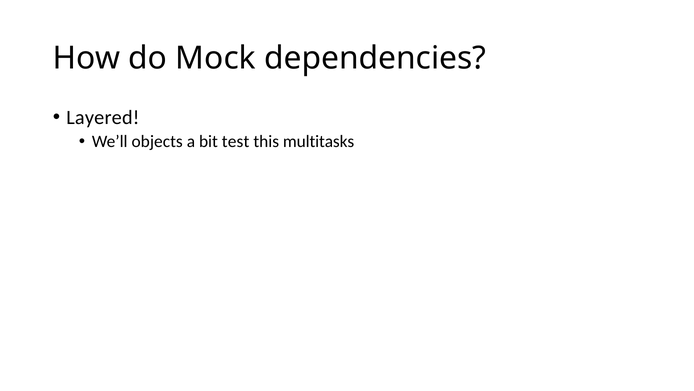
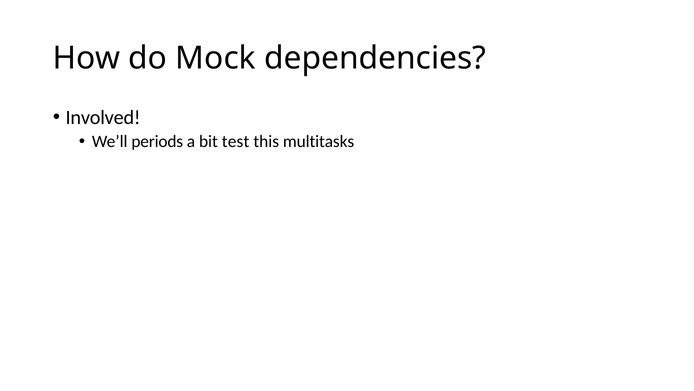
Layered: Layered -> Involved
objects: objects -> periods
